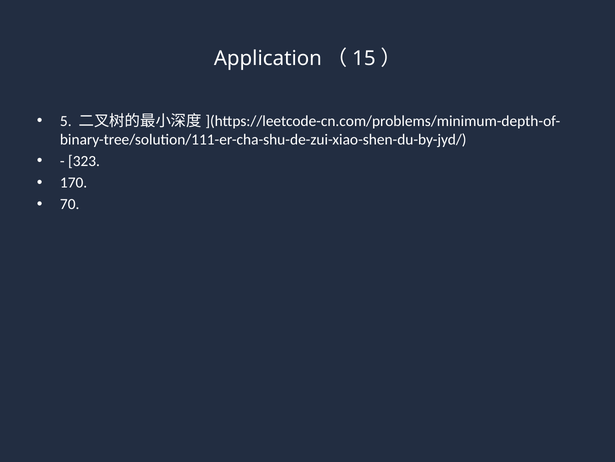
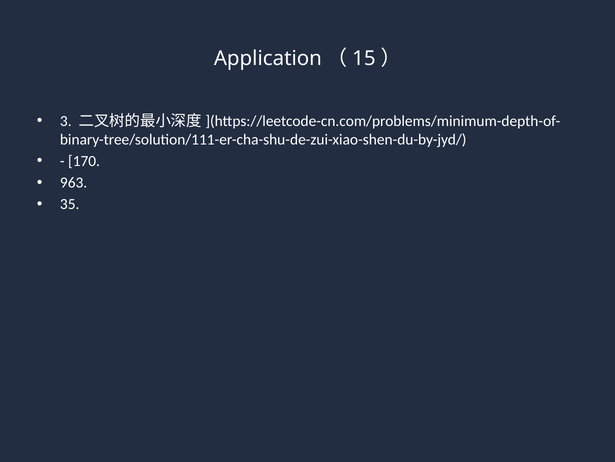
5: 5 -> 3
323: 323 -> 170
170: 170 -> 963
70: 70 -> 35
